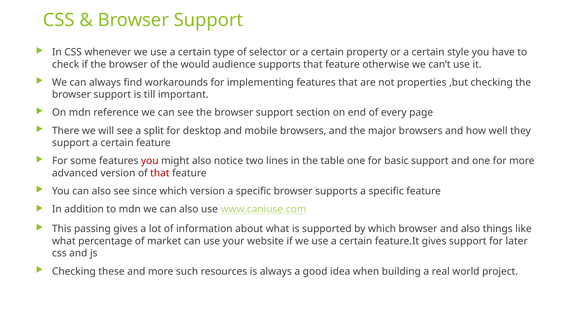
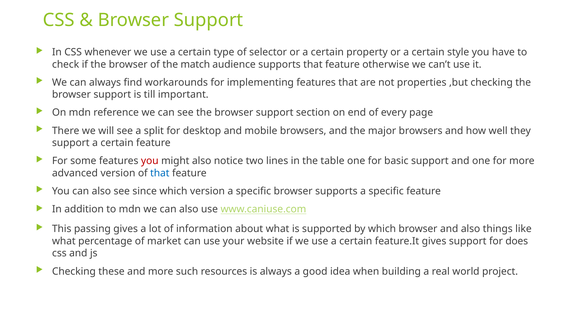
would: would -> match
that at (160, 173) colour: red -> blue
later: later -> does
